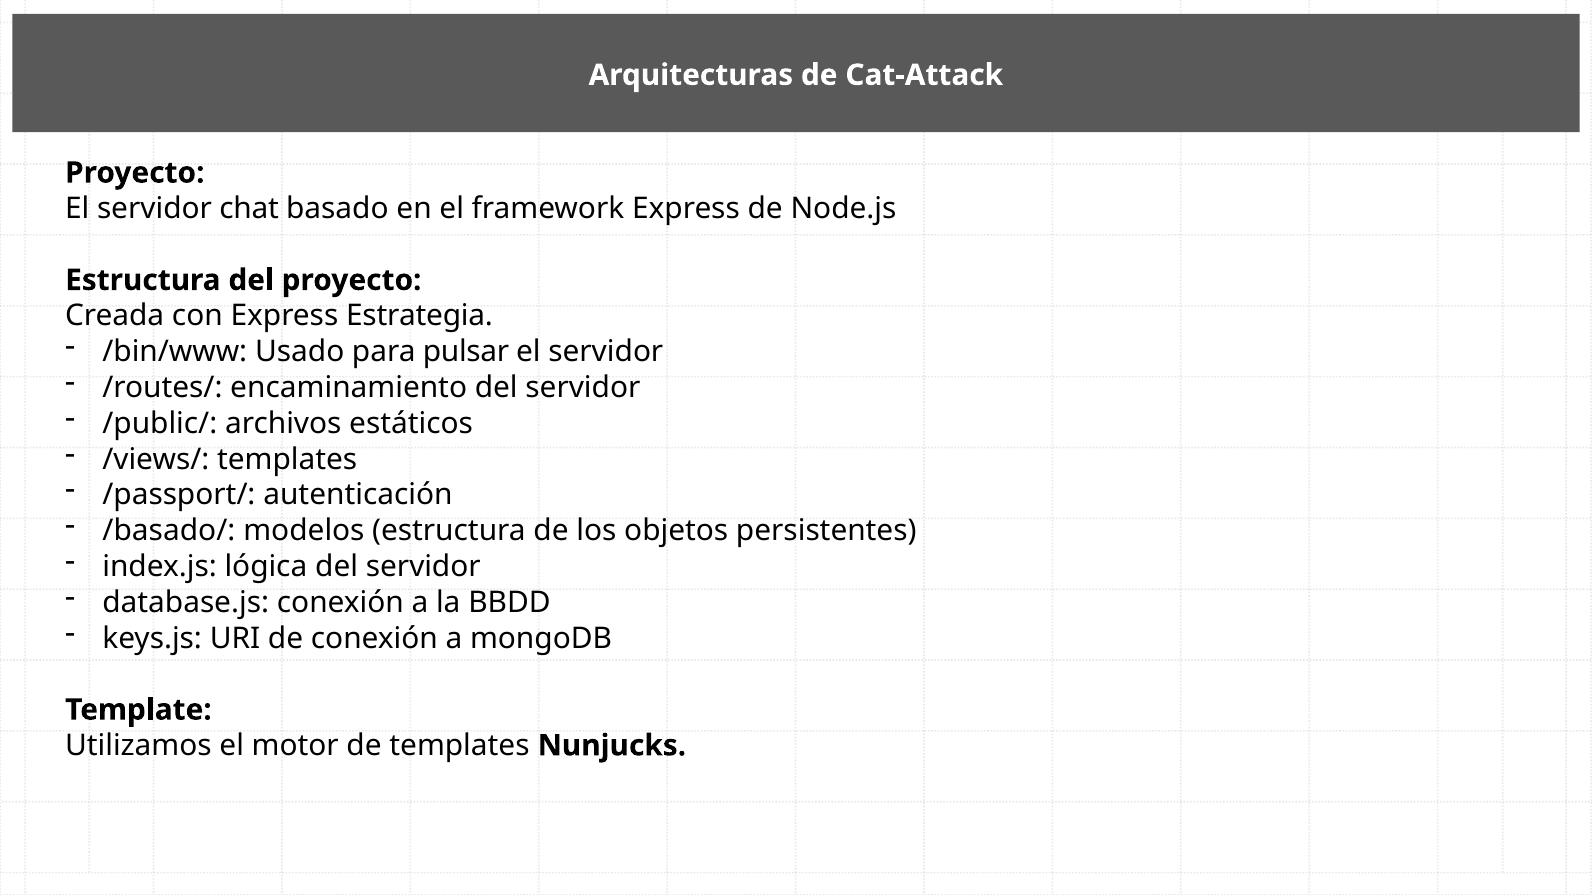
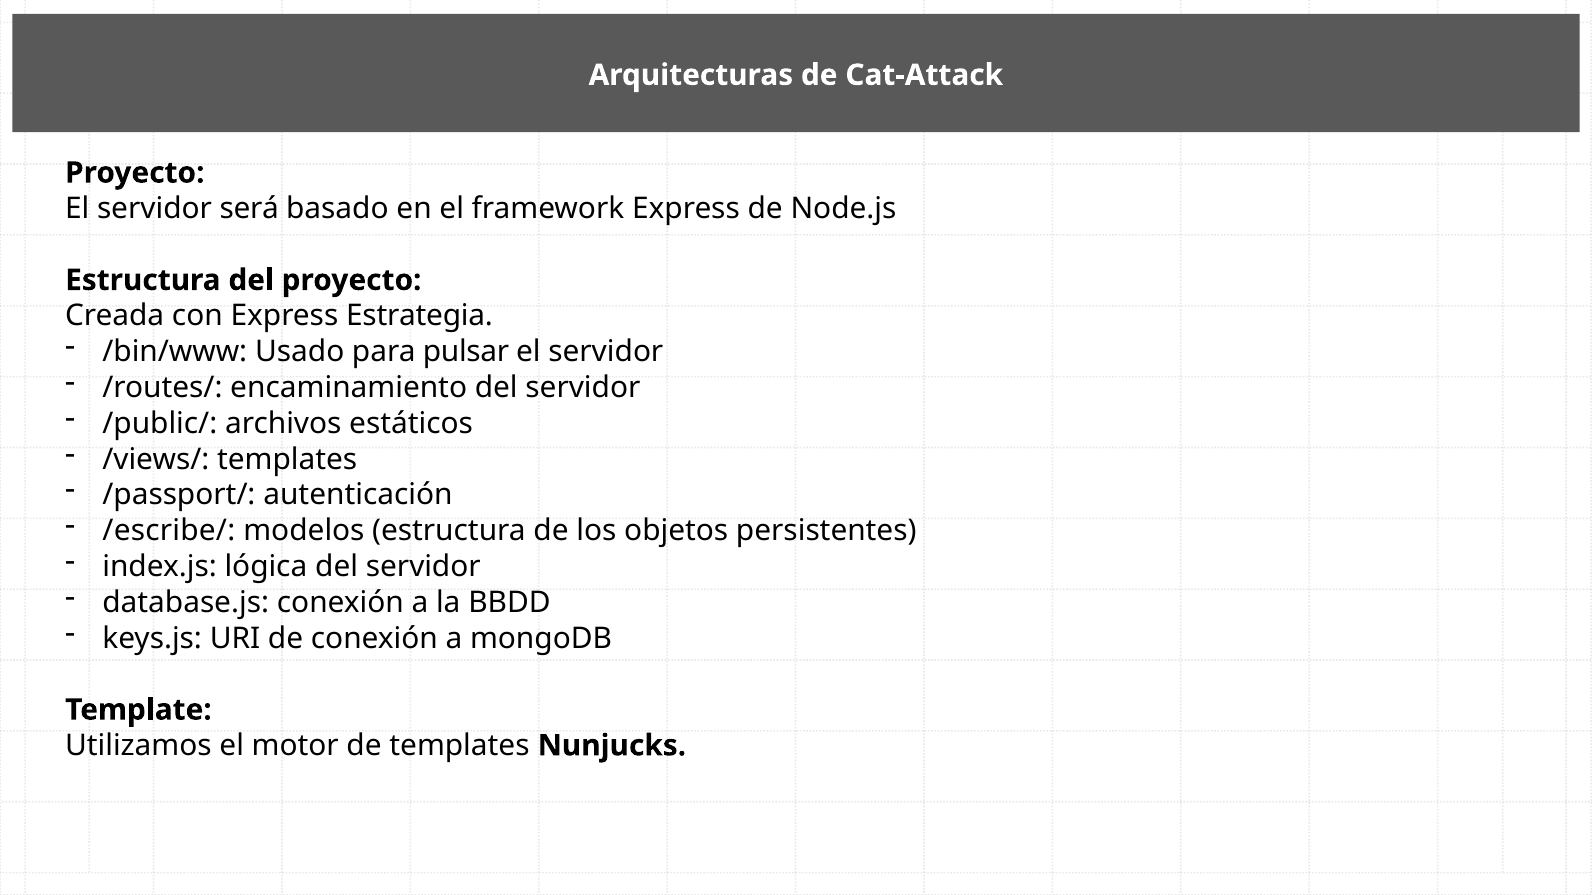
chat: chat -> será
/basado/: /basado/ -> /escribe/
